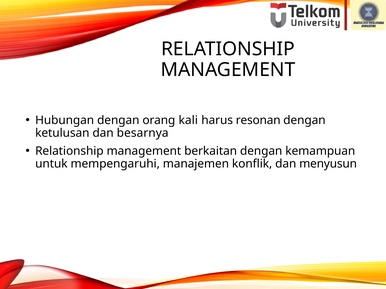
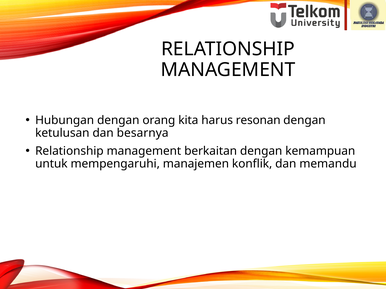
kali: kali -> kita
menyusun: menyusun -> memandu
